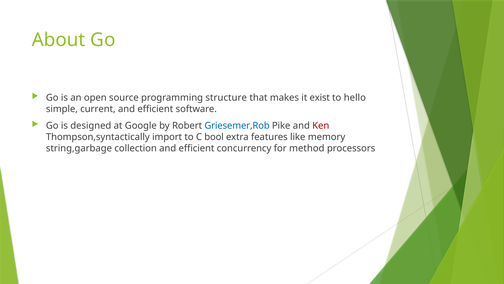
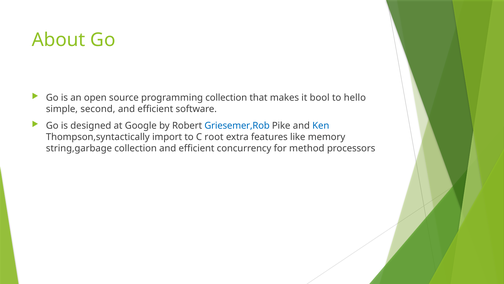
programming structure: structure -> collection
exist: exist -> bool
current: current -> second
Ken colour: red -> blue
bool: bool -> root
